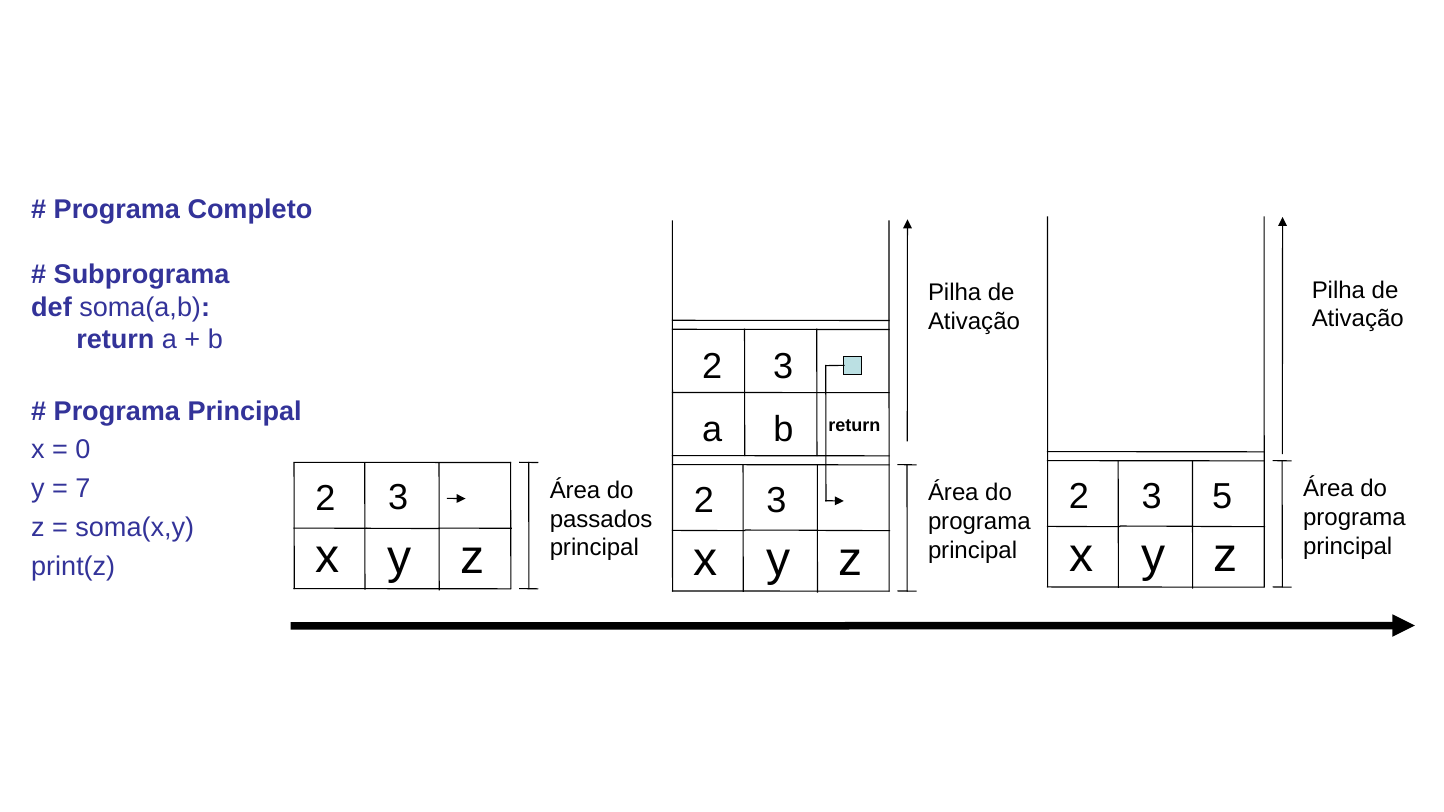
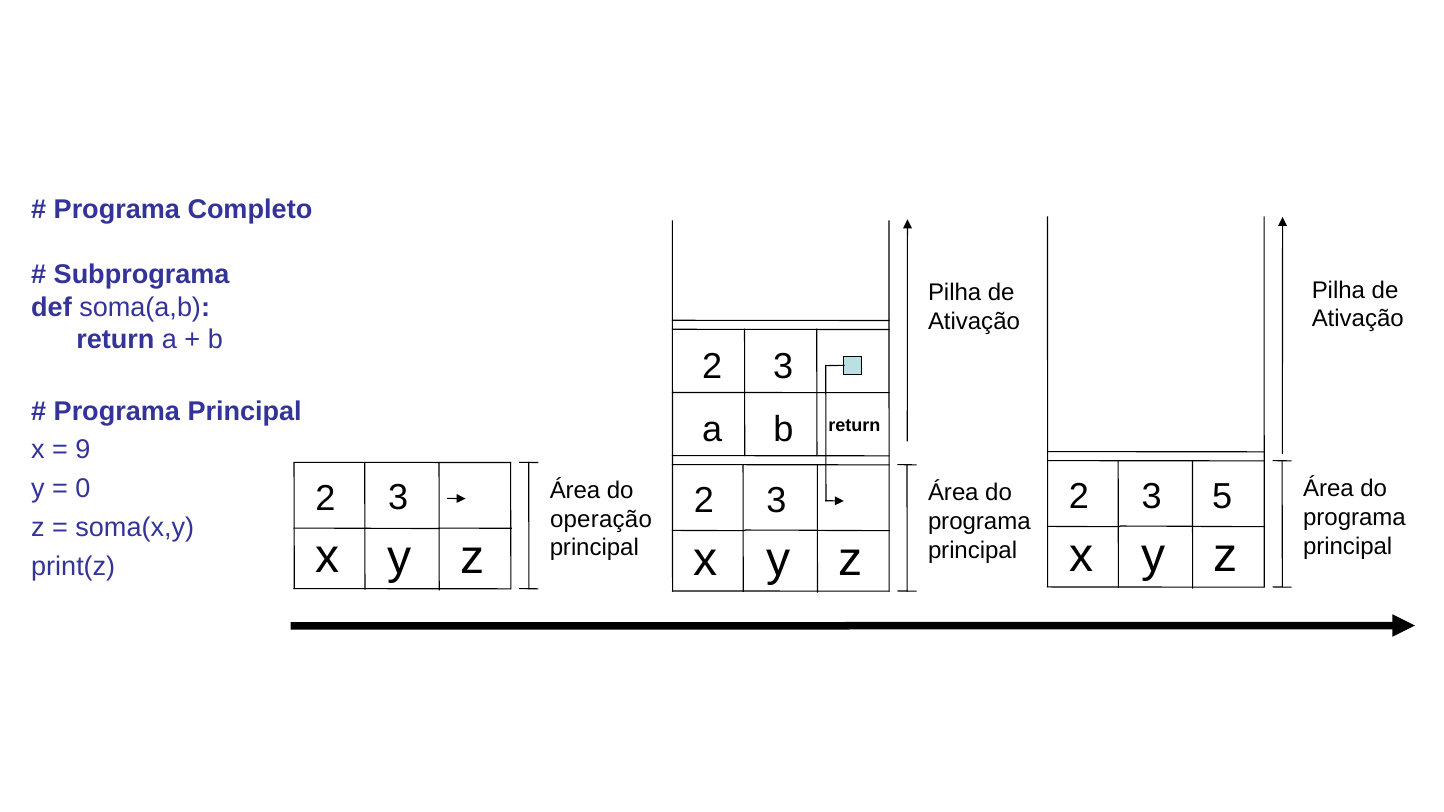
0: 0 -> 9
7: 7 -> 0
passados: passados -> operação
